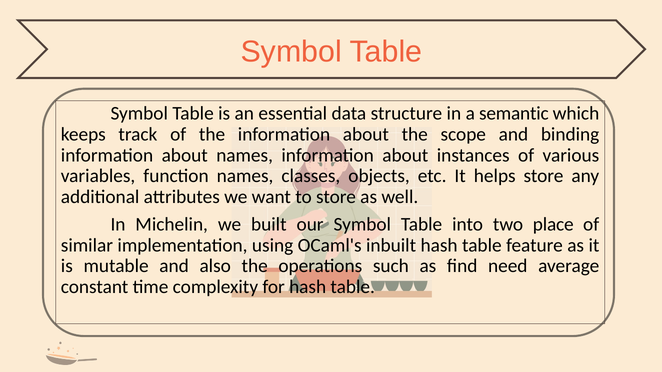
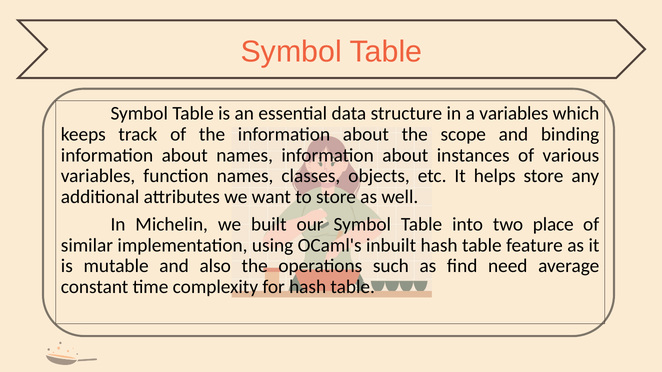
a semantic: semantic -> variables
